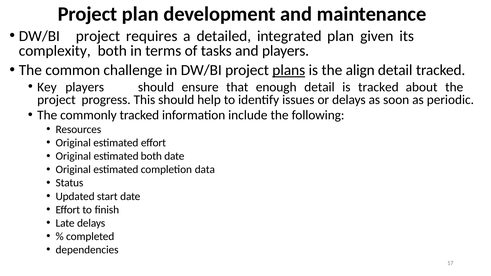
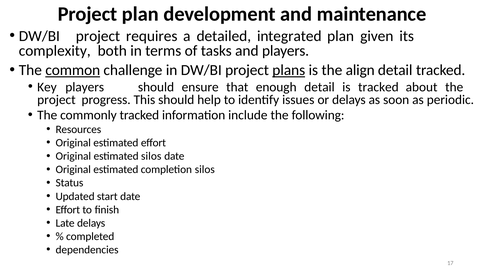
common underline: none -> present
estimated both: both -> silos
completion data: data -> silos
